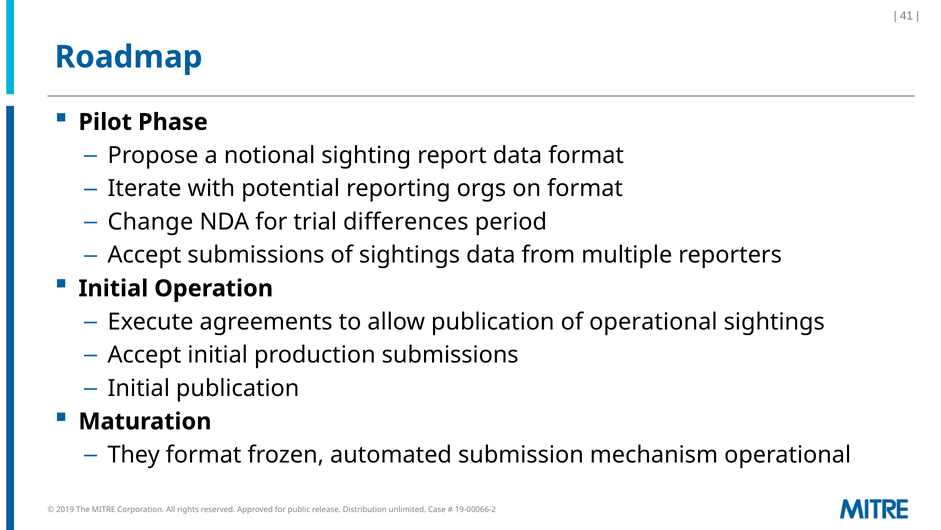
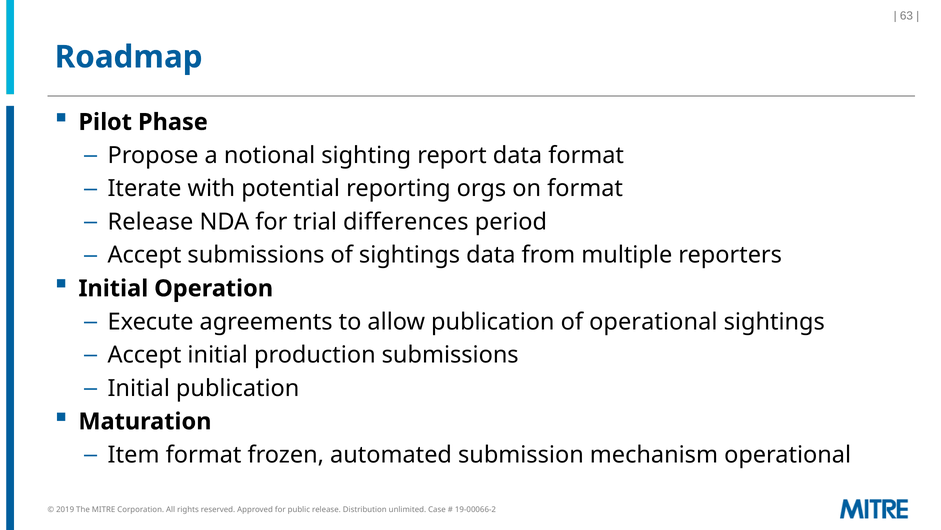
41: 41 -> 63
Change at (150, 222): Change -> Release
They: They -> Item
